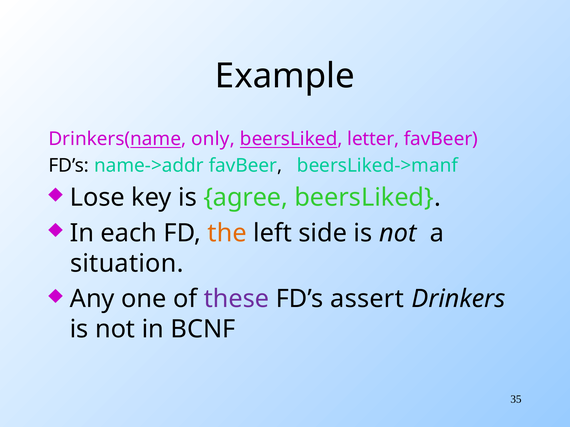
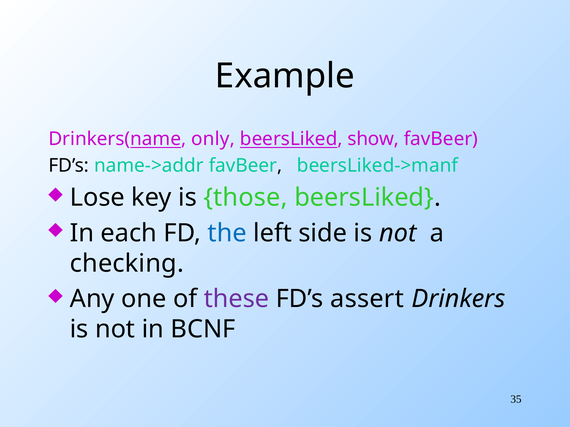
letter: letter -> show
agree: agree -> those
the colour: orange -> blue
situation: situation -> checking
